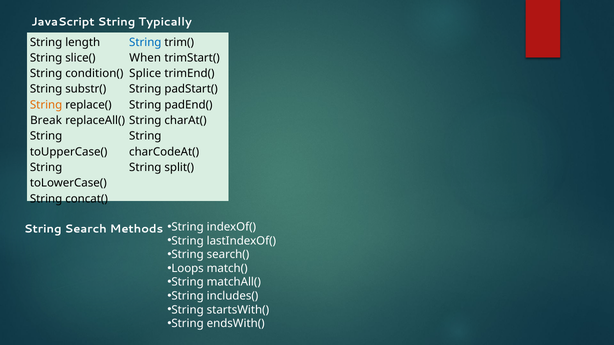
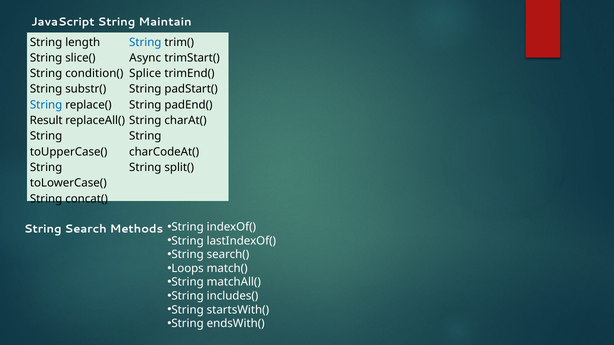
Typically: Typically -> Maintain
When: When -> Async
String at (46, 105) colour: orange -> blue
Break: Break -> Result
